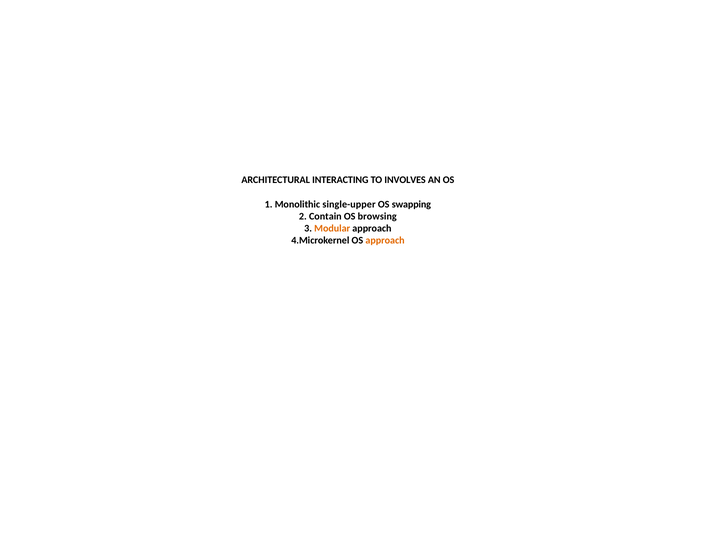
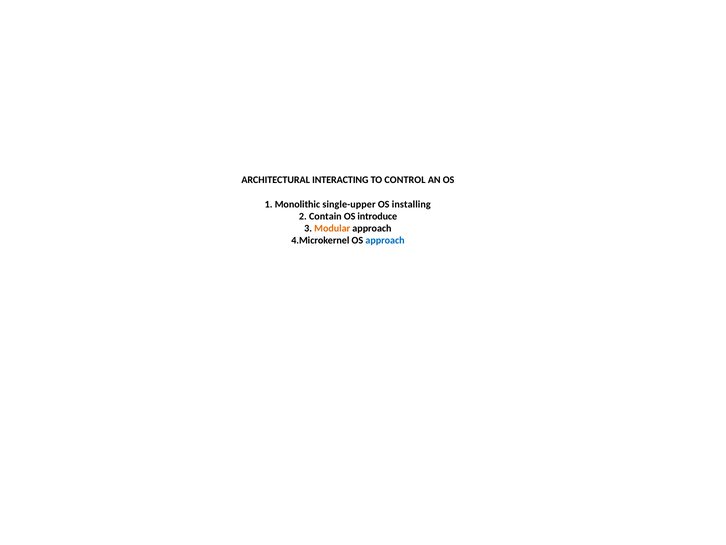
INVOLVES: INVOLVES -> CONTROL
swapping: swapping -> installing
browsing: browsing -> introduce
approach at (385, 240) colour: orange -> blue
